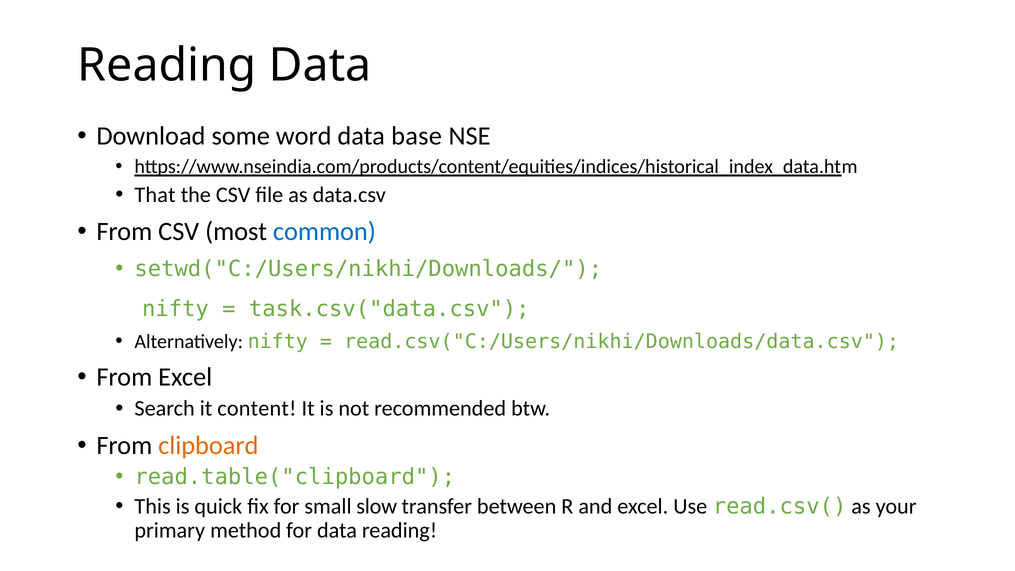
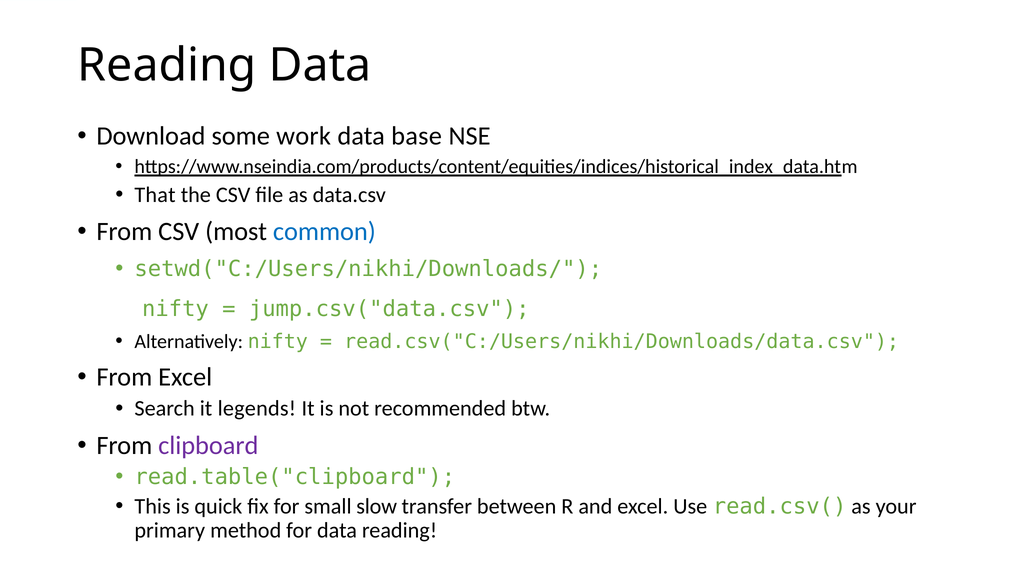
word: word -> work
task.csv("data.csv: task.csv("data.csv -> jump.csv("data.csv
content: content -> legends
clipboard colour: orange -> purple
